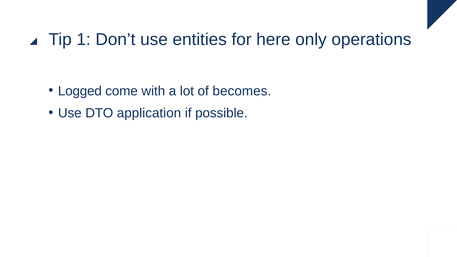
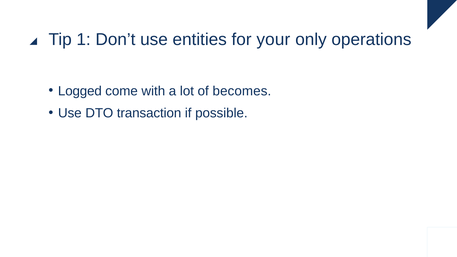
here: here -> your
application: application -> transaction
